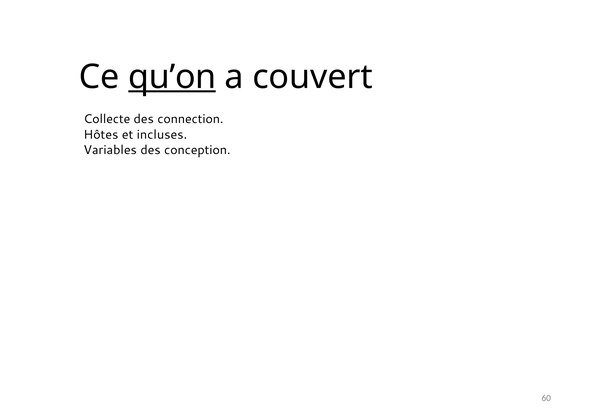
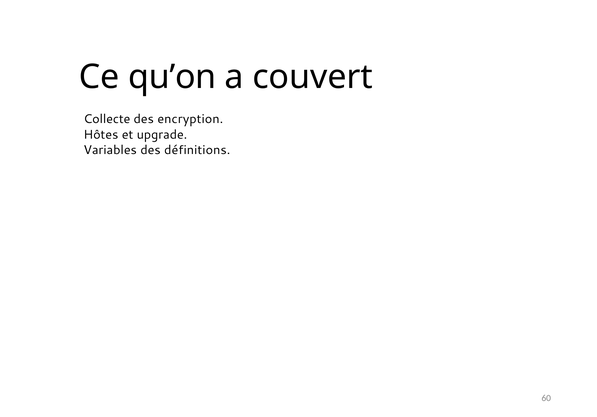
qu’on underline: present -> none
connection: connection -> encryption
incluses: incluses -> upgrade
conception: conception -> définitions
